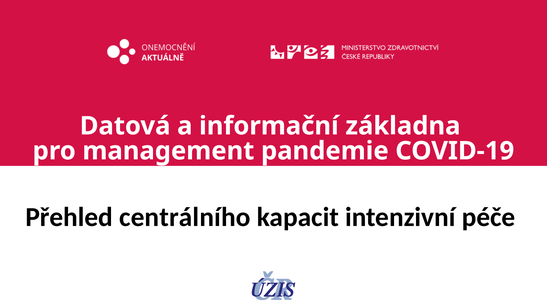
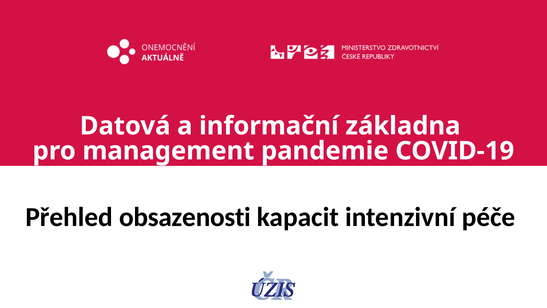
centrálního: centrálního -> obsazenosti
